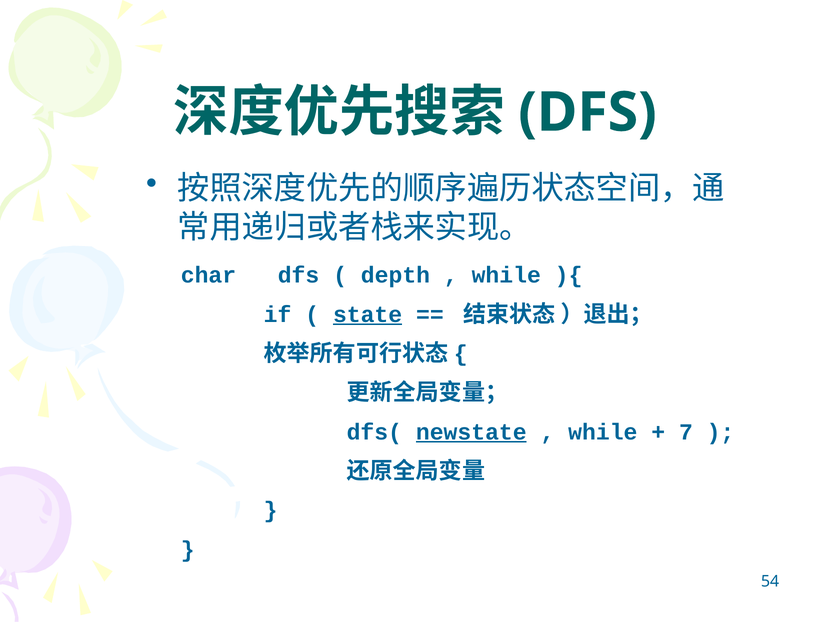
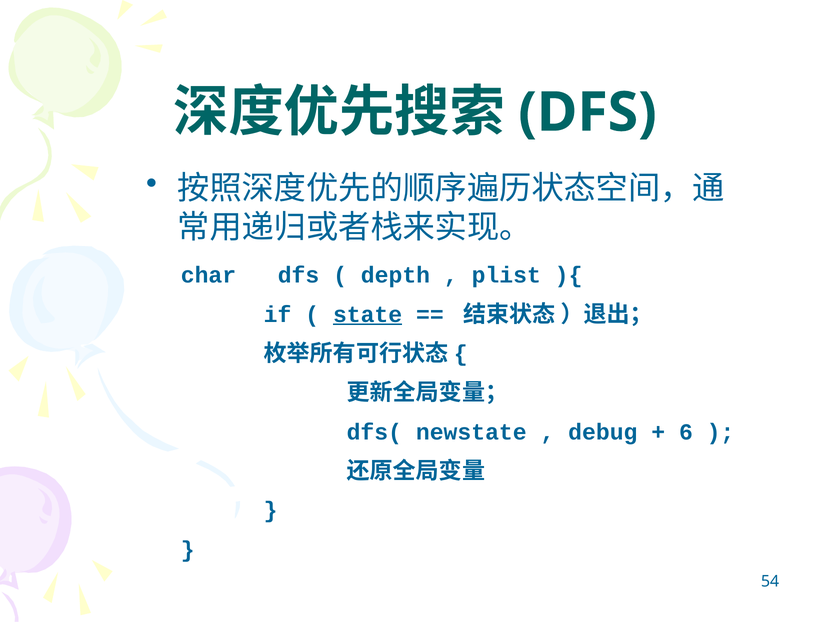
while at (506, 275): while -> plist
newstate underline: present -> none
while at (603, 432): while -> debug
7: 7 -> 6
